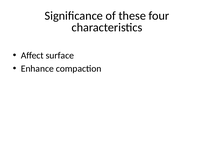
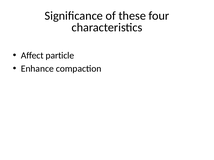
surface: surface -> particle
